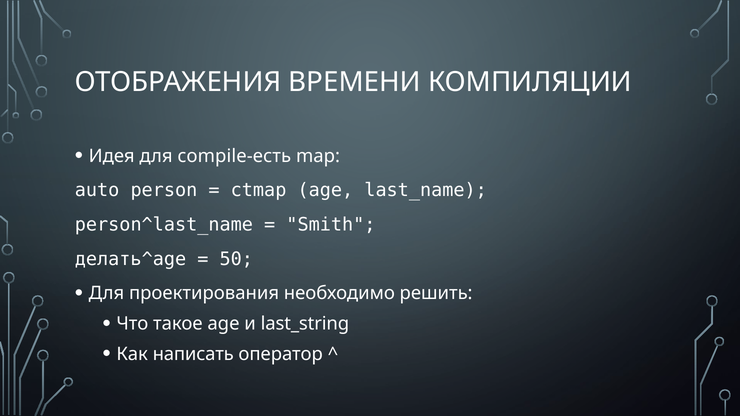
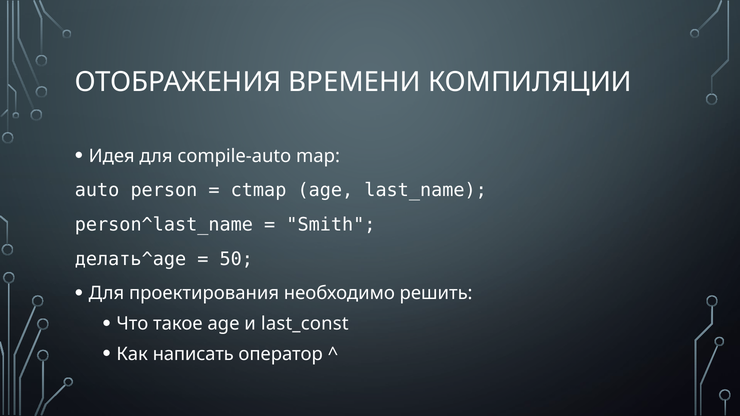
compile-есть: compile-есть -> compile-auto
last_string: last_string -> last_const
